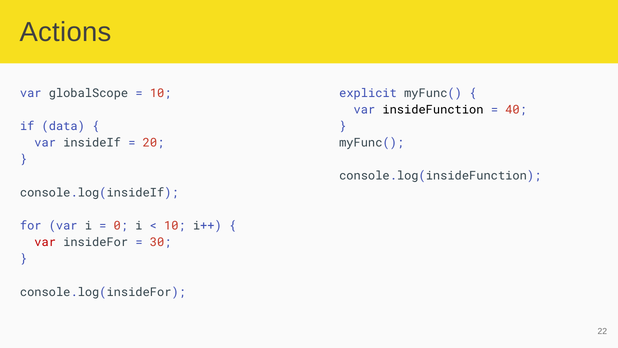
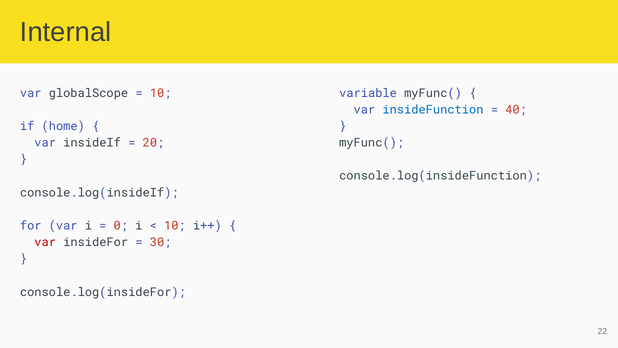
Actions: Actions -> Internal
explicit: explicit -> variable
insideFunction colour: black -> blue
data: data -> home
